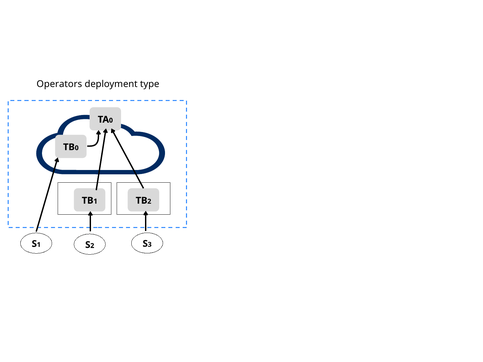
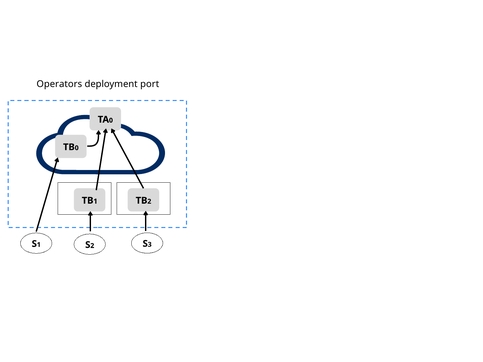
type: type -> port
